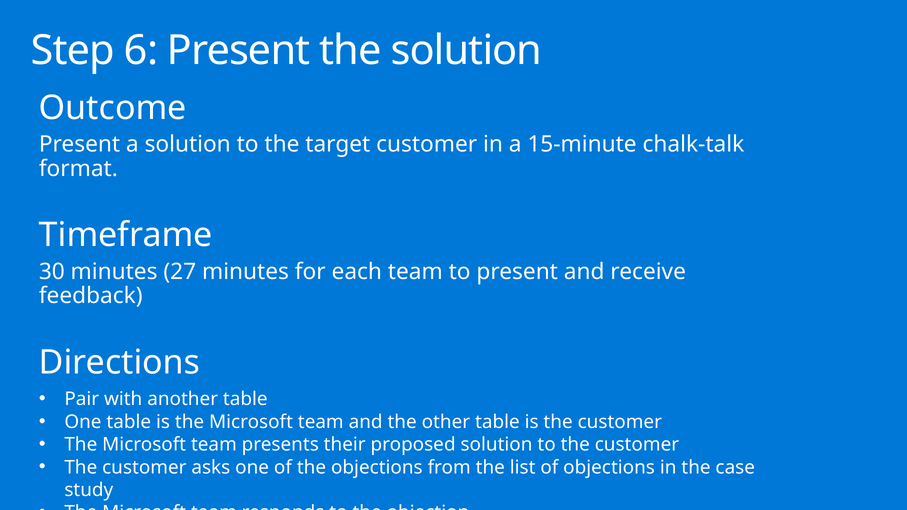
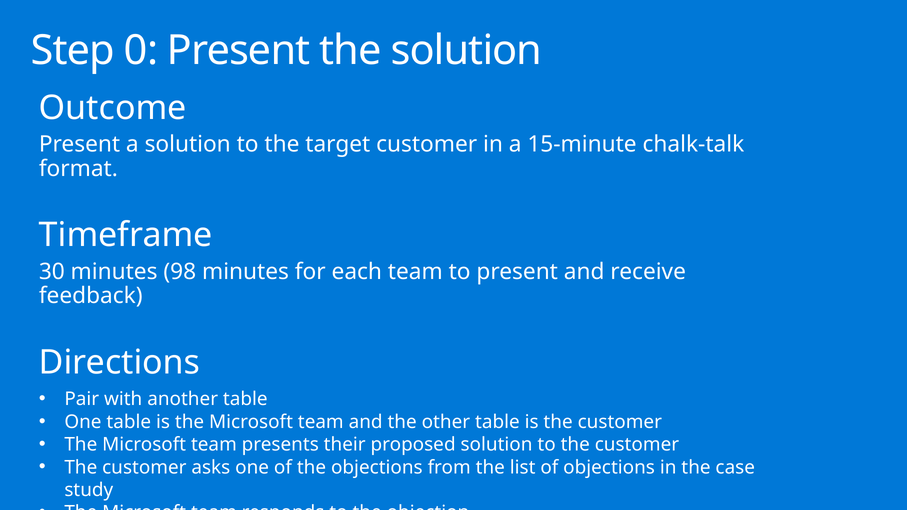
6: 6 -> 0
27: 27 -> 98
